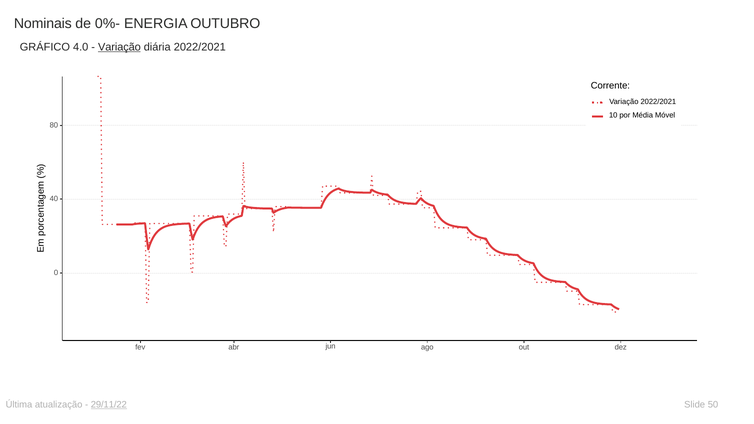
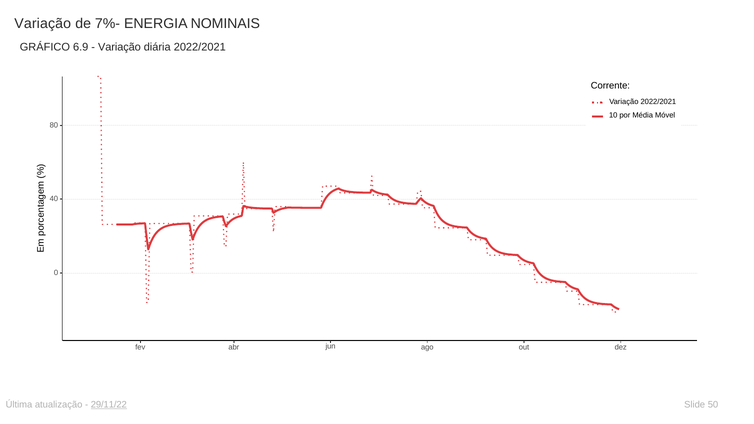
Nominais at (43, 24): Nominais -> Variação
0%-: 0%- -> 7%-
OUTUBRO: OUTUBRO -> NOMINAIS
4.0: 4.0 -> 6.9
Variação at (119, 47) underline: present -> none
